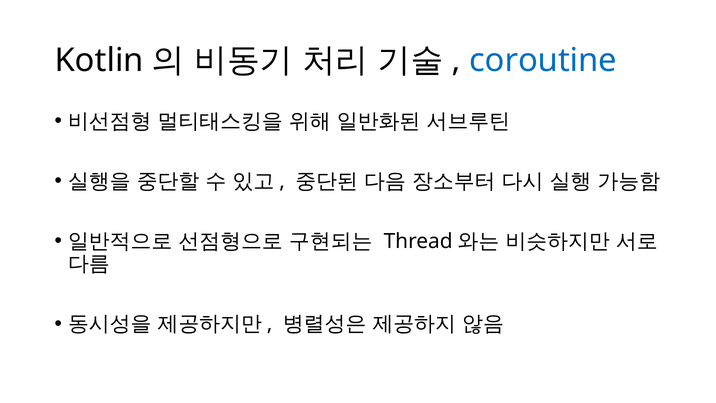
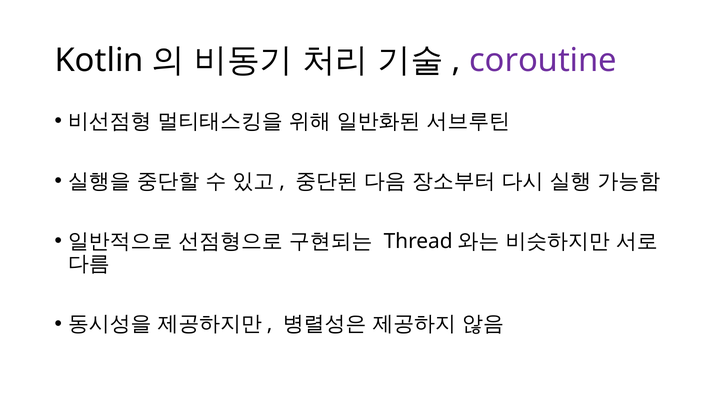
coroutine colour: blue -> purple
